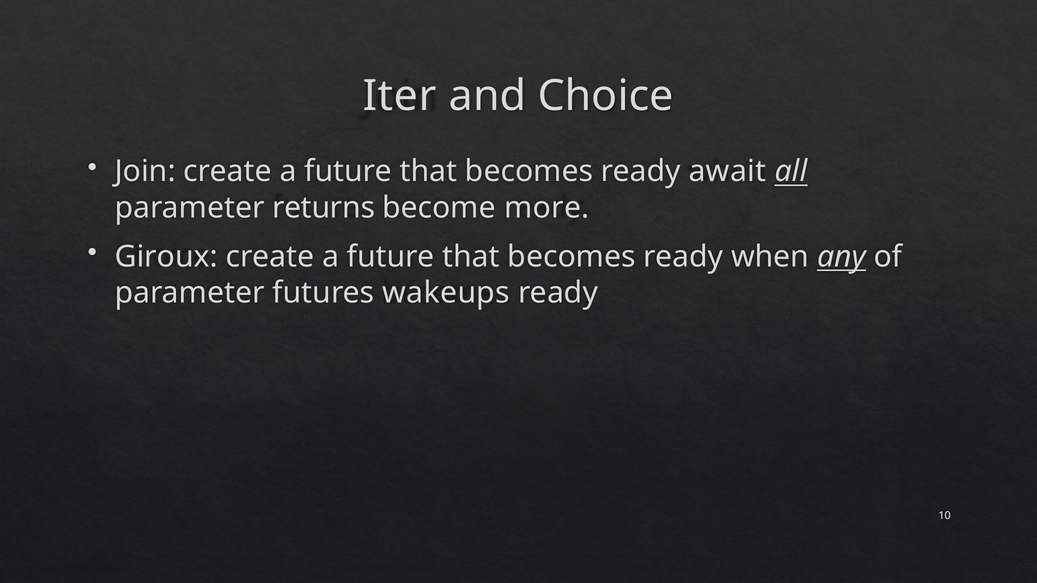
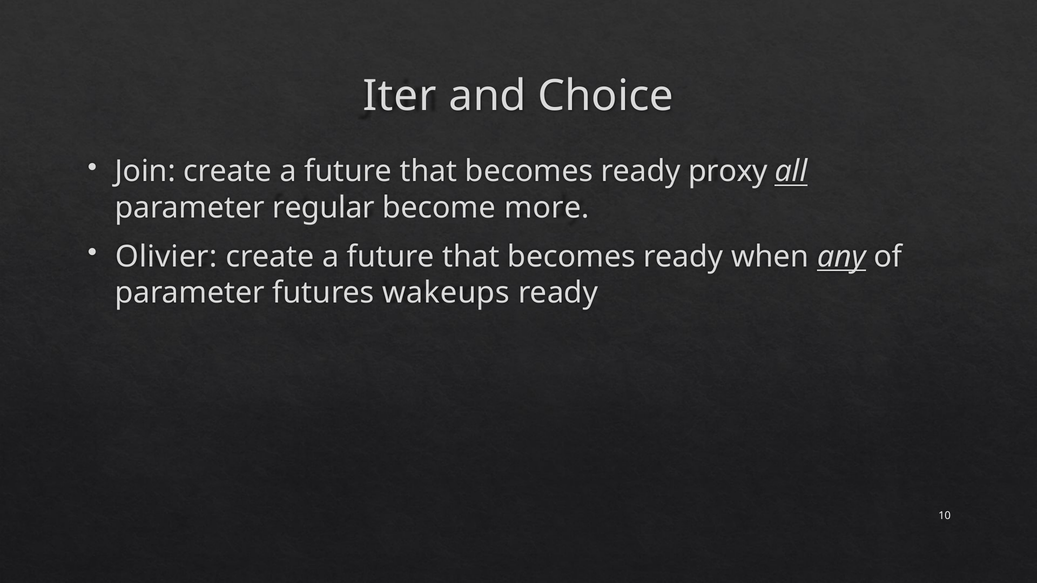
await: await -> proxy
returns: returns -> regular
Giroux: Giroux -> Olivier
